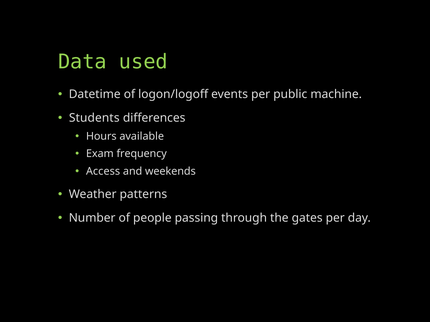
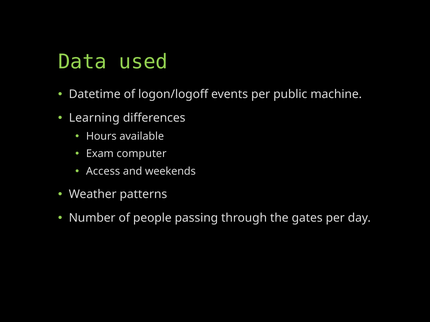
Students: Students -> Learning
frequency: frequency -> computer
